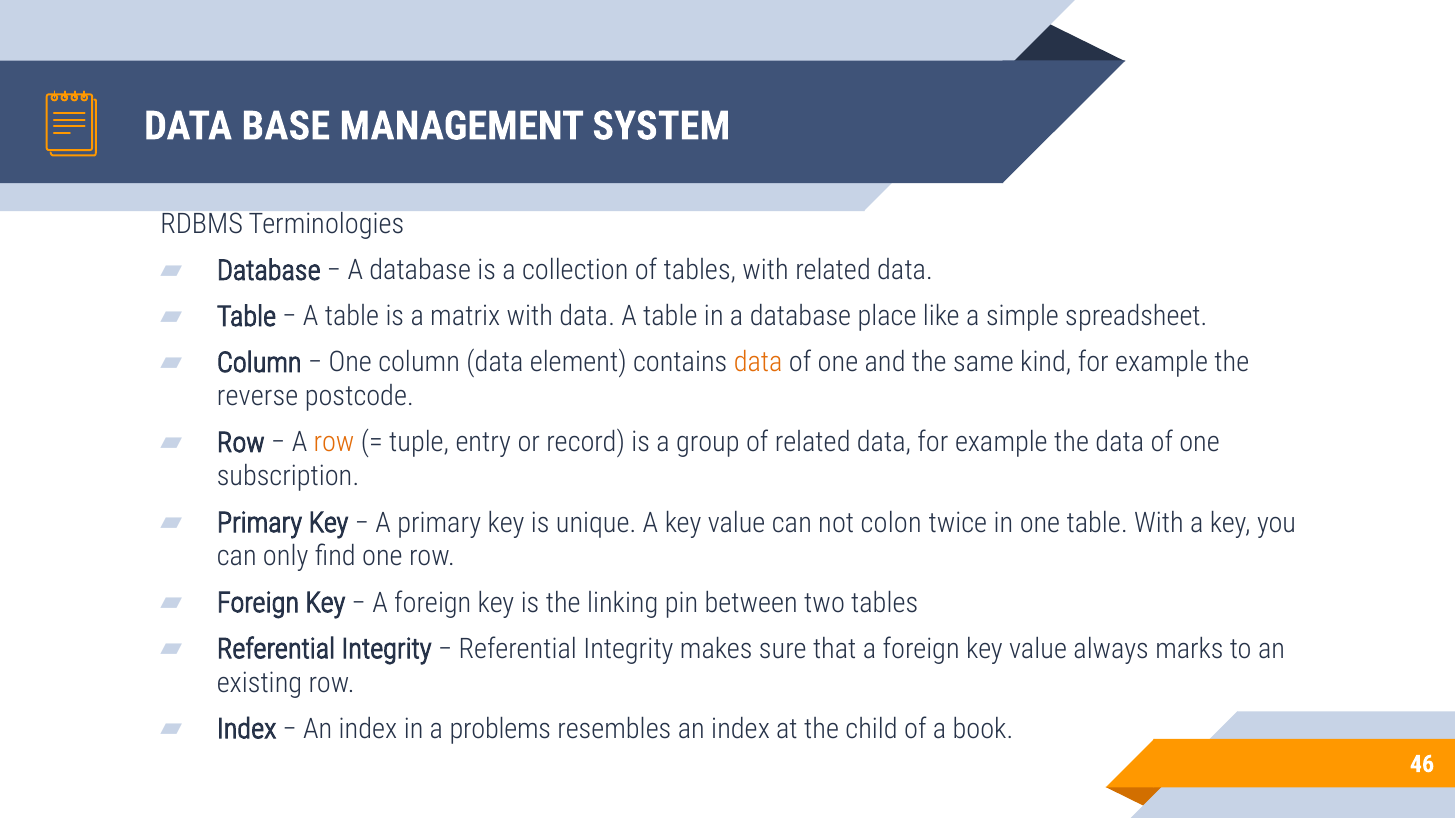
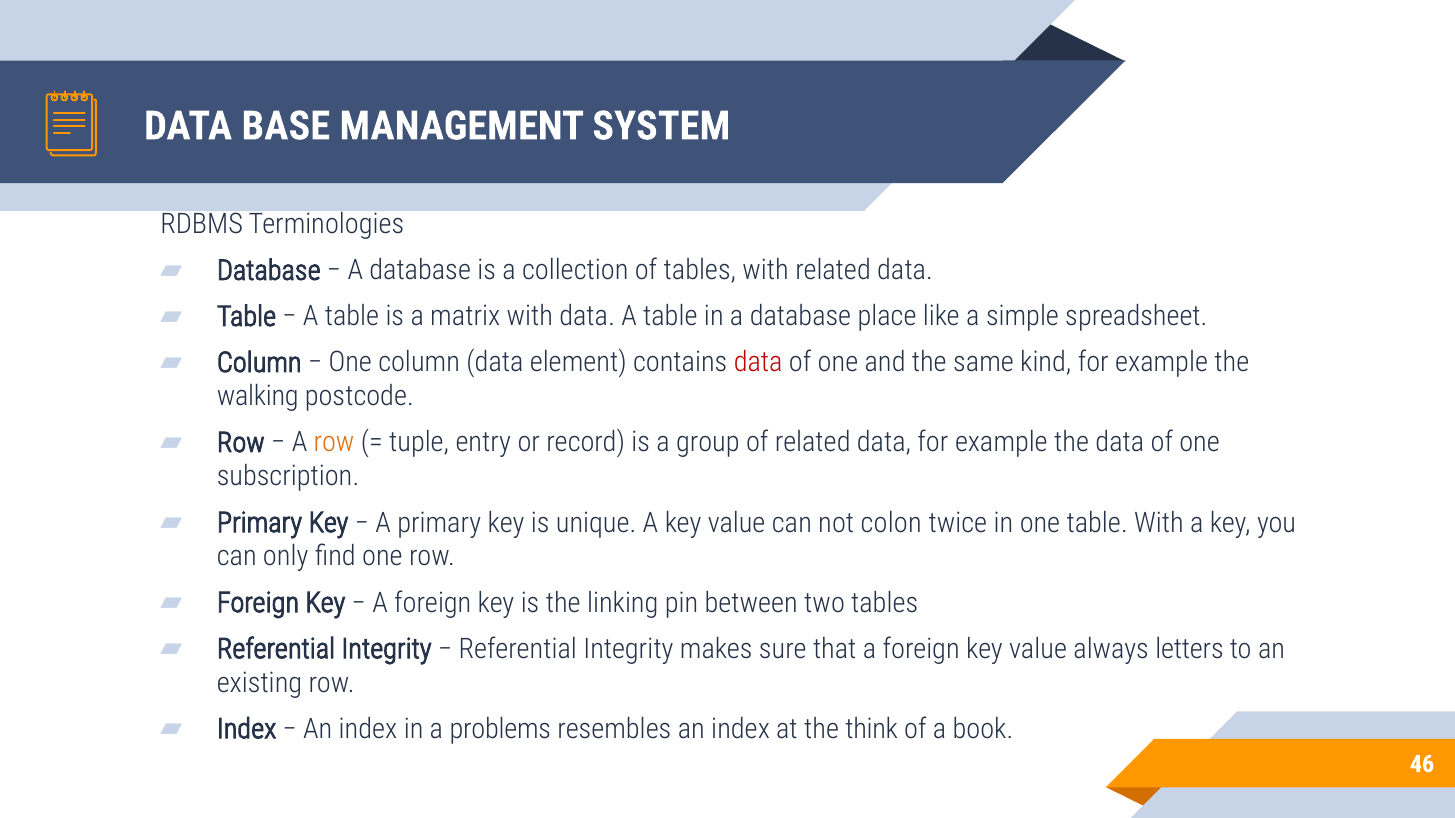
data at (758, 363) colour: orange -> red
reverse: reverse -> walking
marks: marks -> letters
child: child -> think
